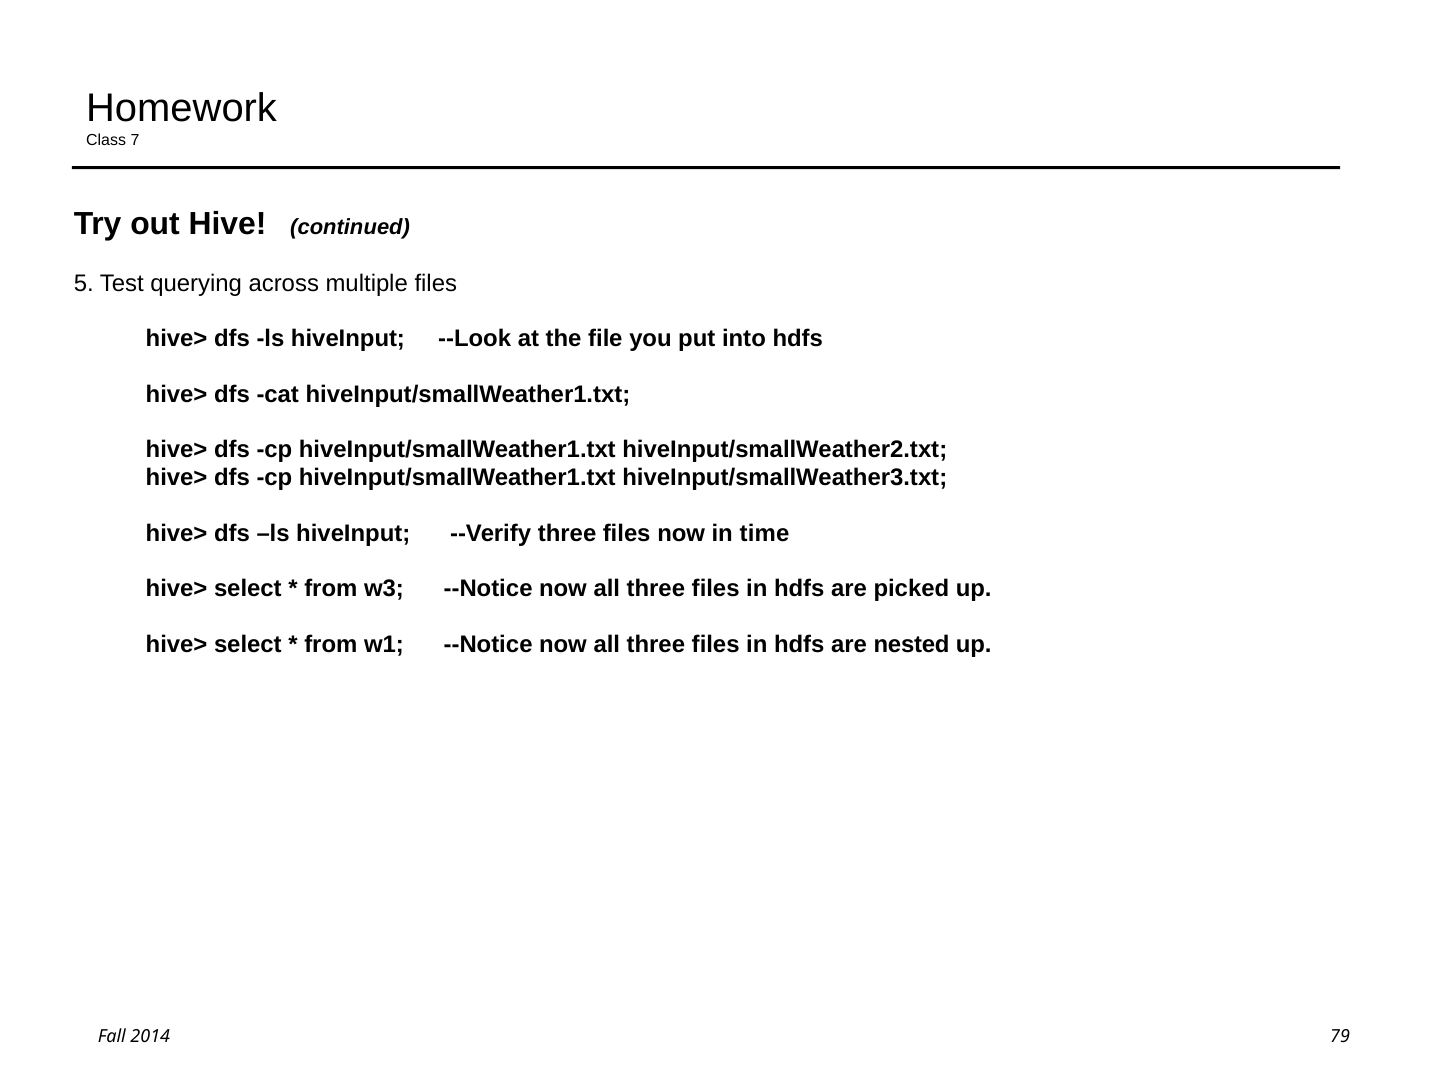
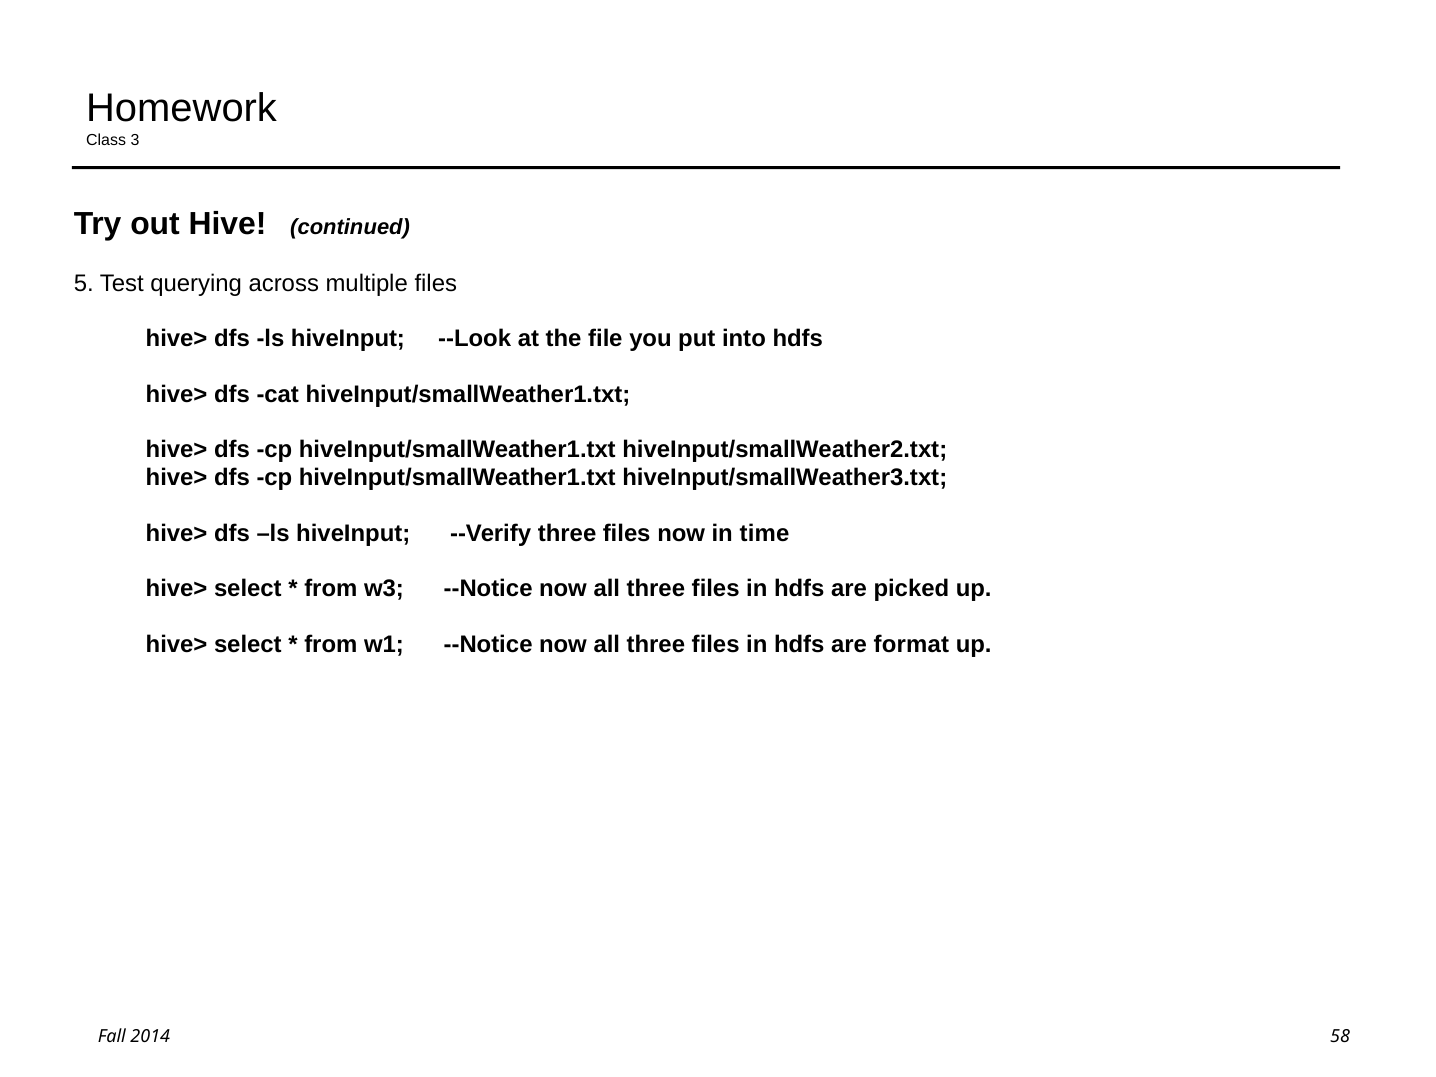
7: 7 -> 3
nested: nested -> format
79: 79 -> 58
